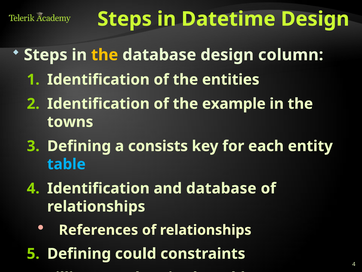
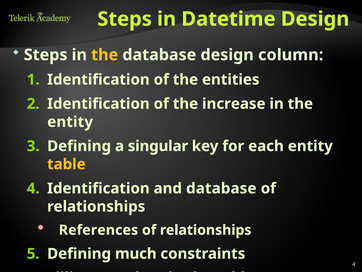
example: example -> increase
towns at (70, 122): towns -> entity
consists: consists -> singular
table colour: light blue -> yellow
could: could -> much
